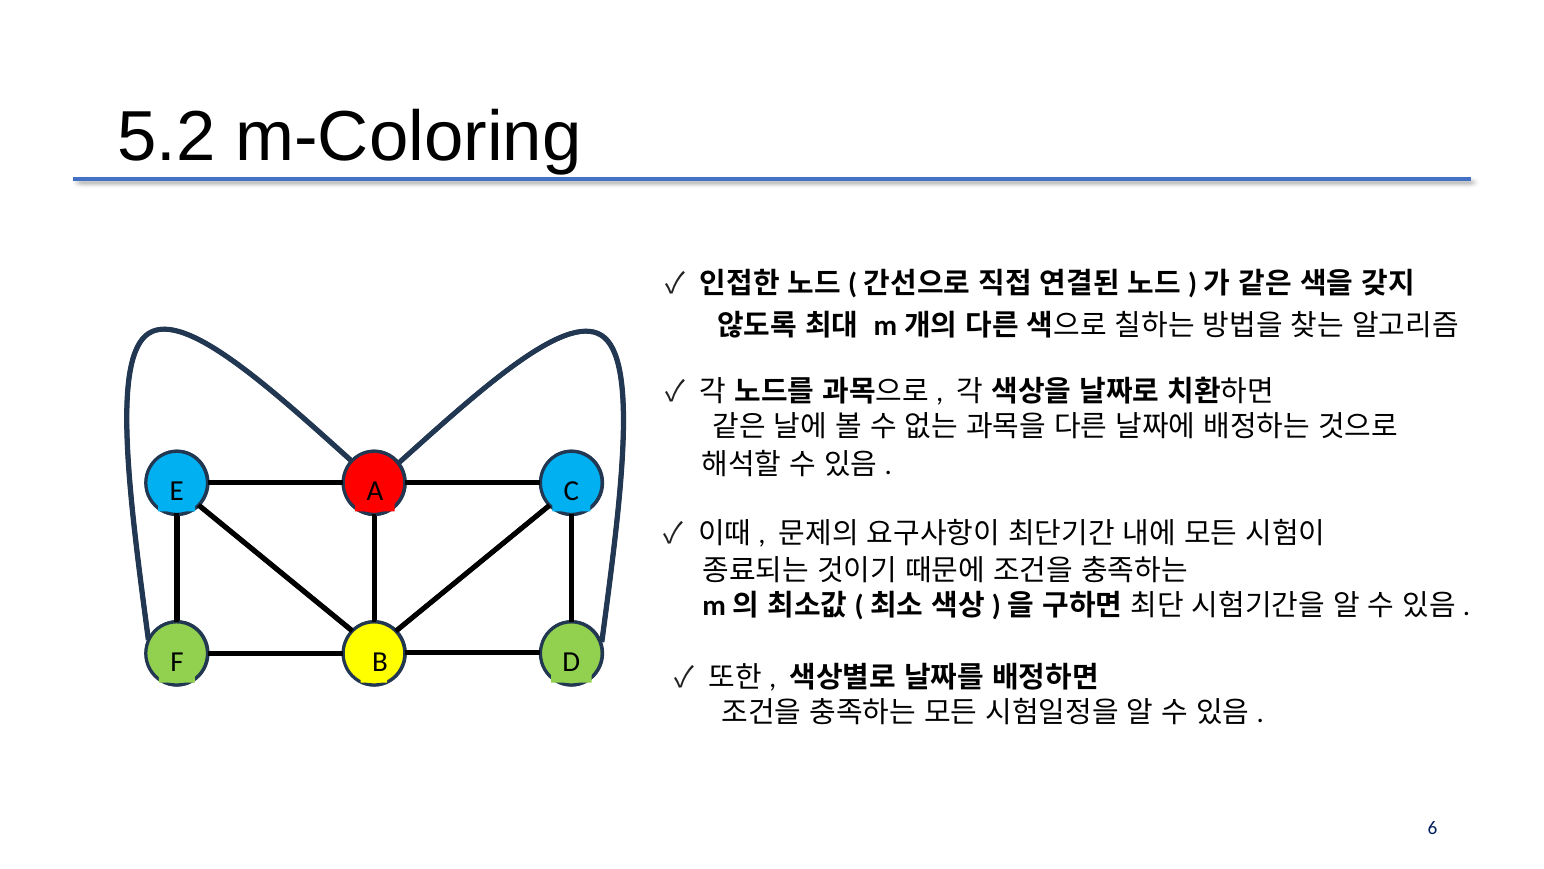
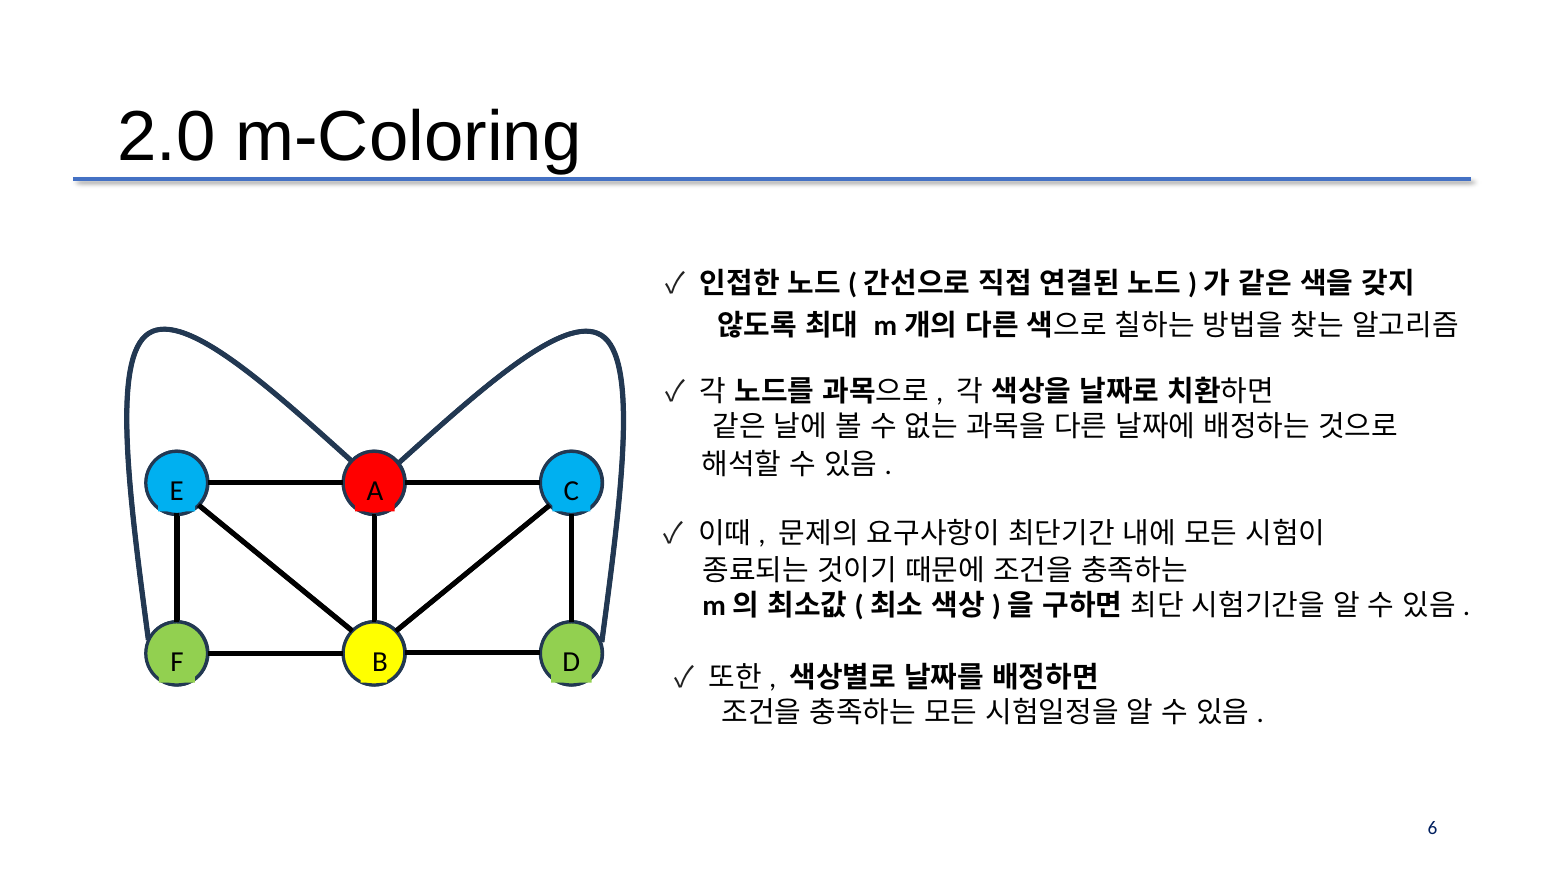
5.2: 5.2 -> 2.0
